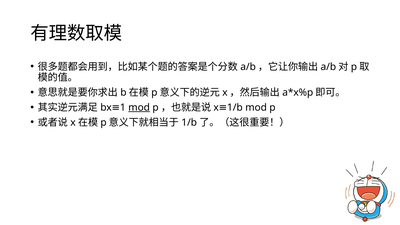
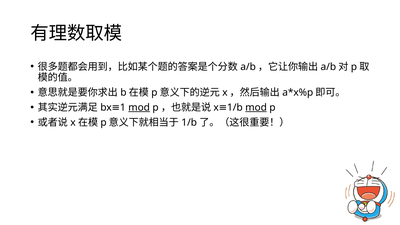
mod at (256, 107) underline: none -> present
